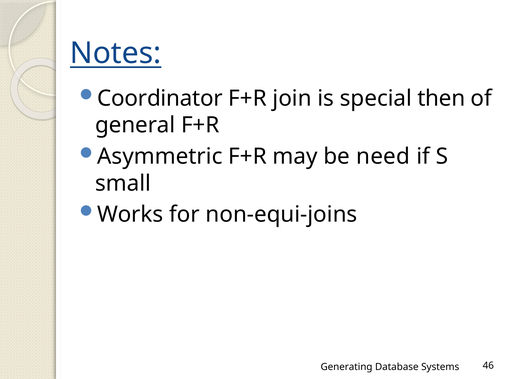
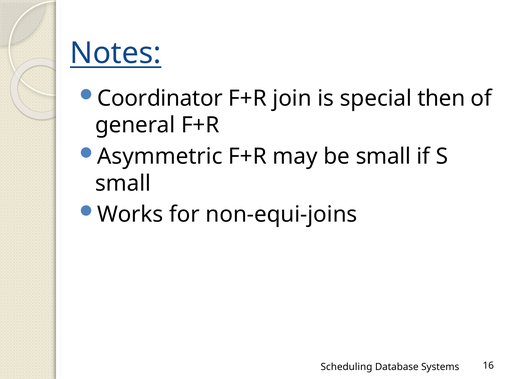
be need: need -> small
Generating: Generating -> Scheduling
46: 46 -> 16
